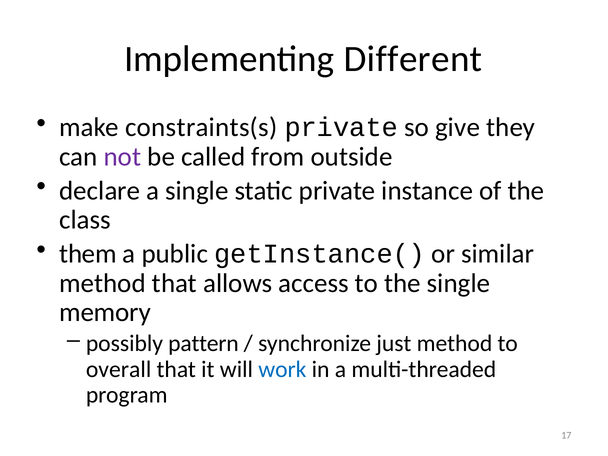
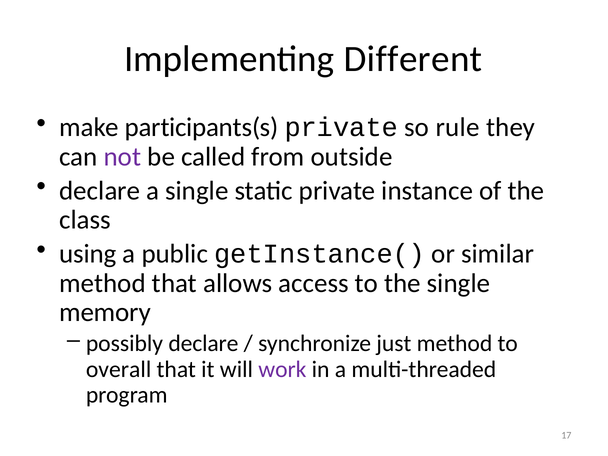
constraints(s: constraints(s -> participants(s
give: give -> rule
them: them -> using
possibly pattern: pattern -> declare
work colour: blue -> purple
